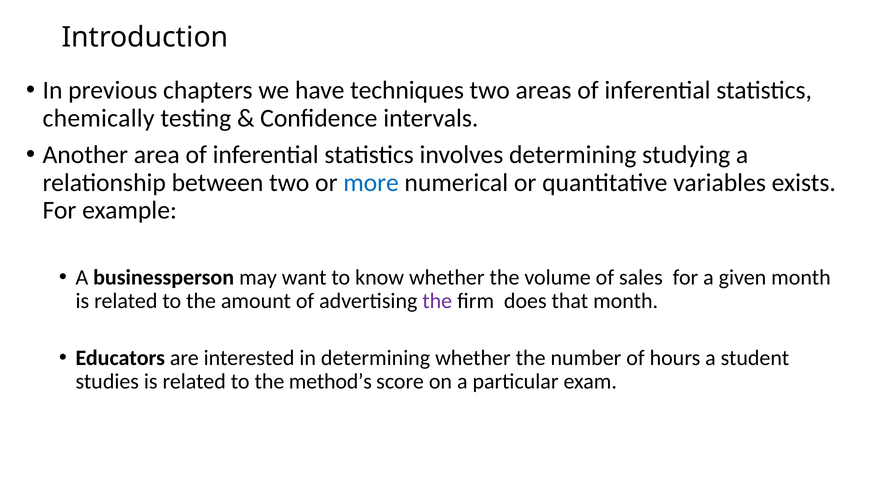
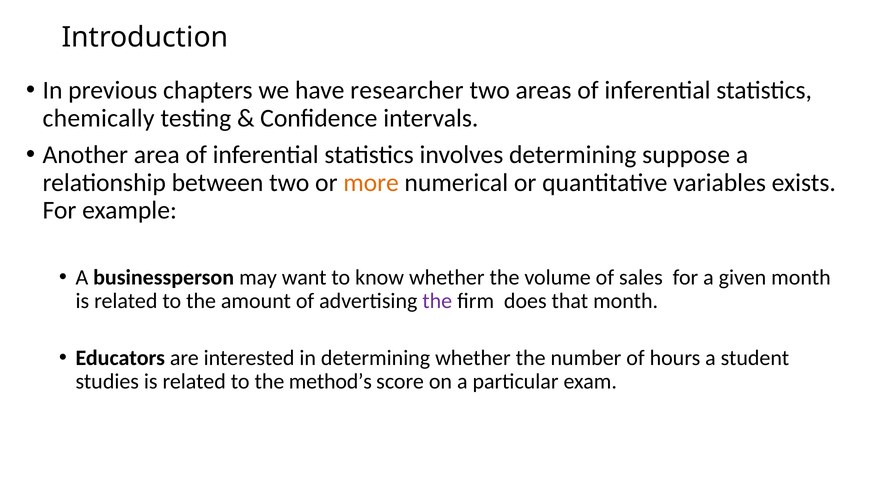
techniques: techniques -> researcher
studying: studying -> suppose
more colour: blue -> orange
